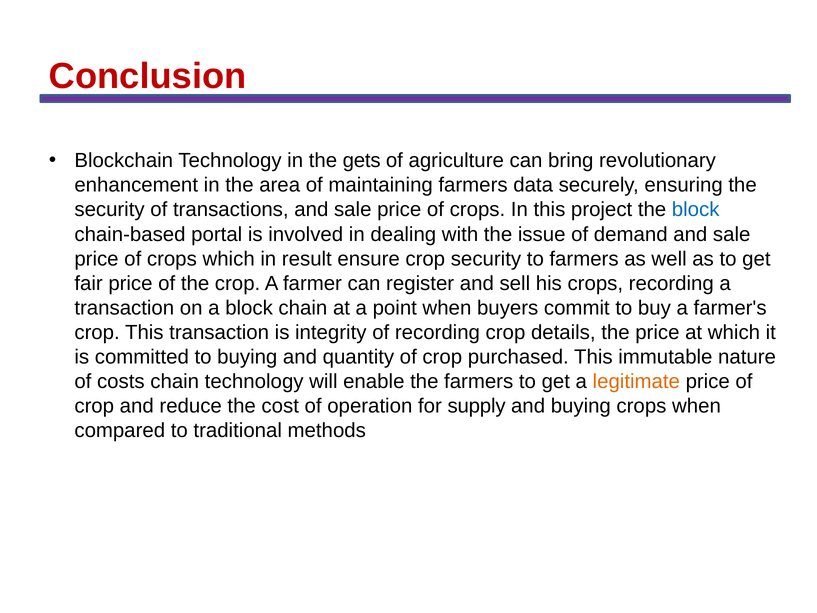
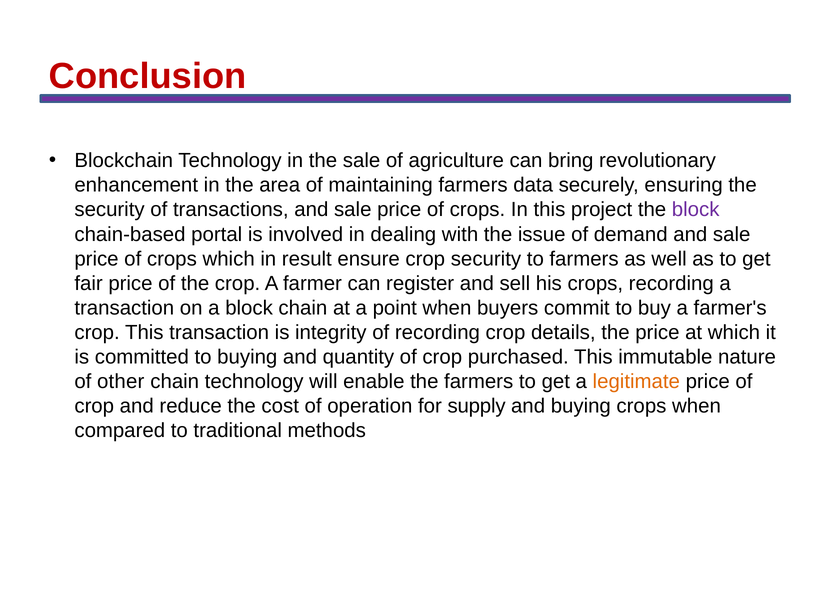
the gets: gets -> sale
block at (696, 210) colour: blue -> purple
costs: costs -> other
